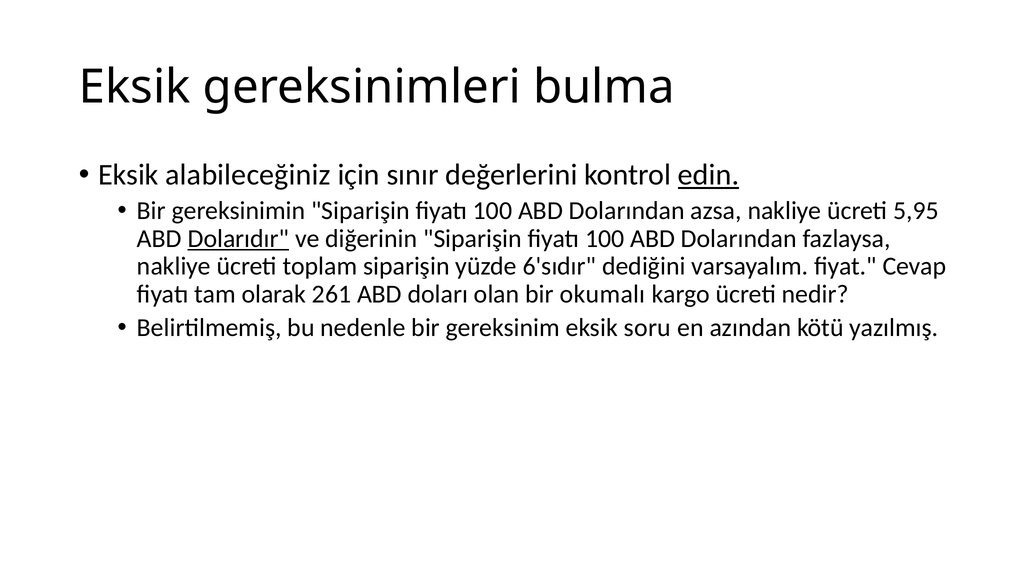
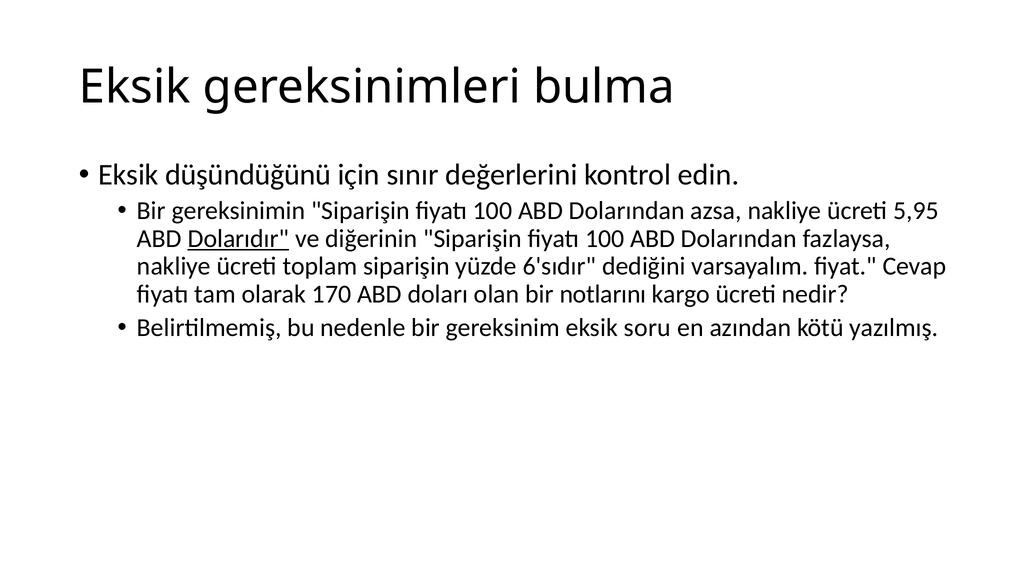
alabileceğiniz: alabileceğiniz -> düşündüğünü
edin underline: present -> none
261: 261 -> 170
okumalı: okumalı -> notlarını
